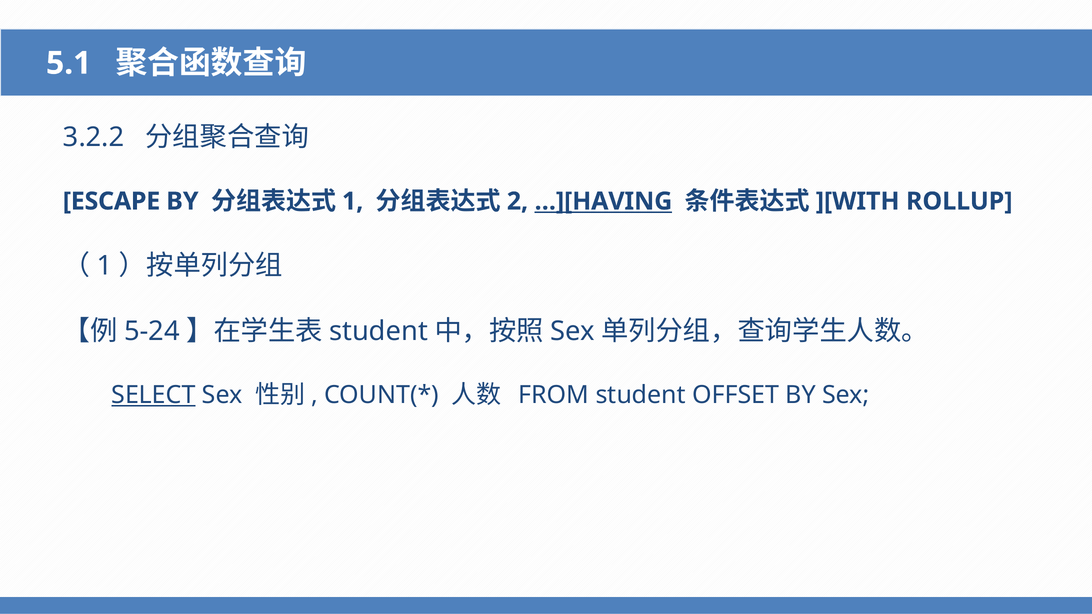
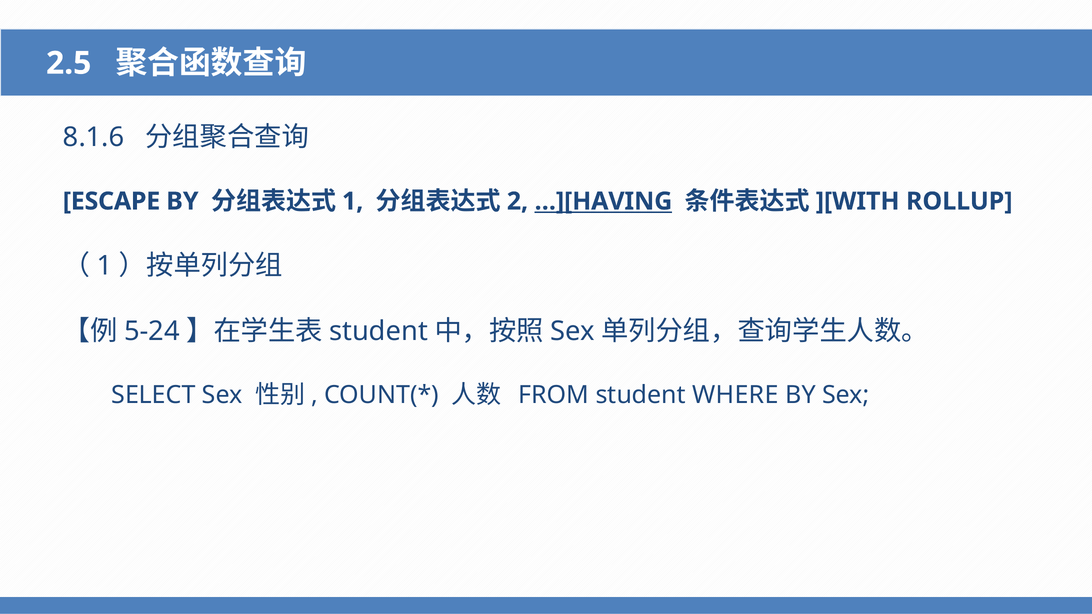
5.1: 5.1 -> 2.5
3.2.2: 3.2.2 -> 8.1.6
SELECT underline: present -> none
OFFSET: OFFSET -> WHERE
